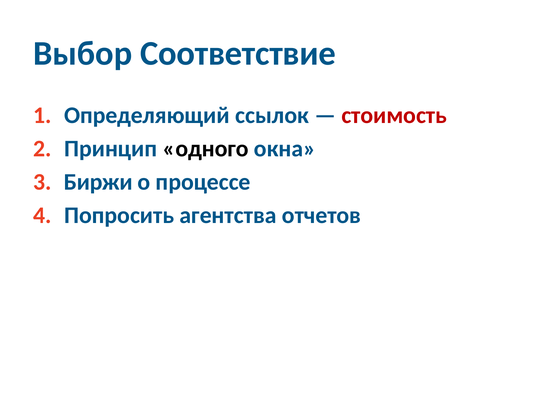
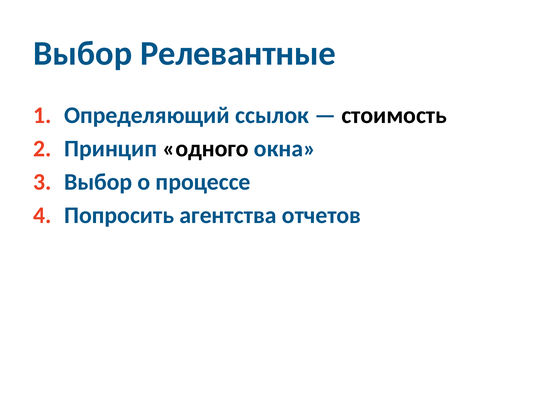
Соответствие: Соответствие -> Релевантные
стоимость colour: red -> black
Биржи at (98, 182): Биржи -> Выбор
